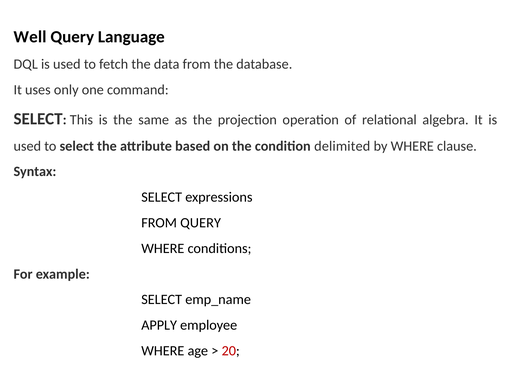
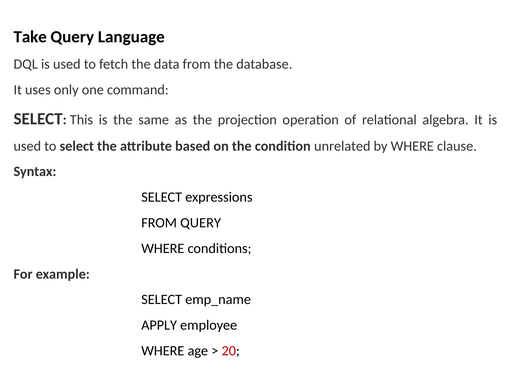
Well: Well -> Take
delimited: delimited -> unrelated
